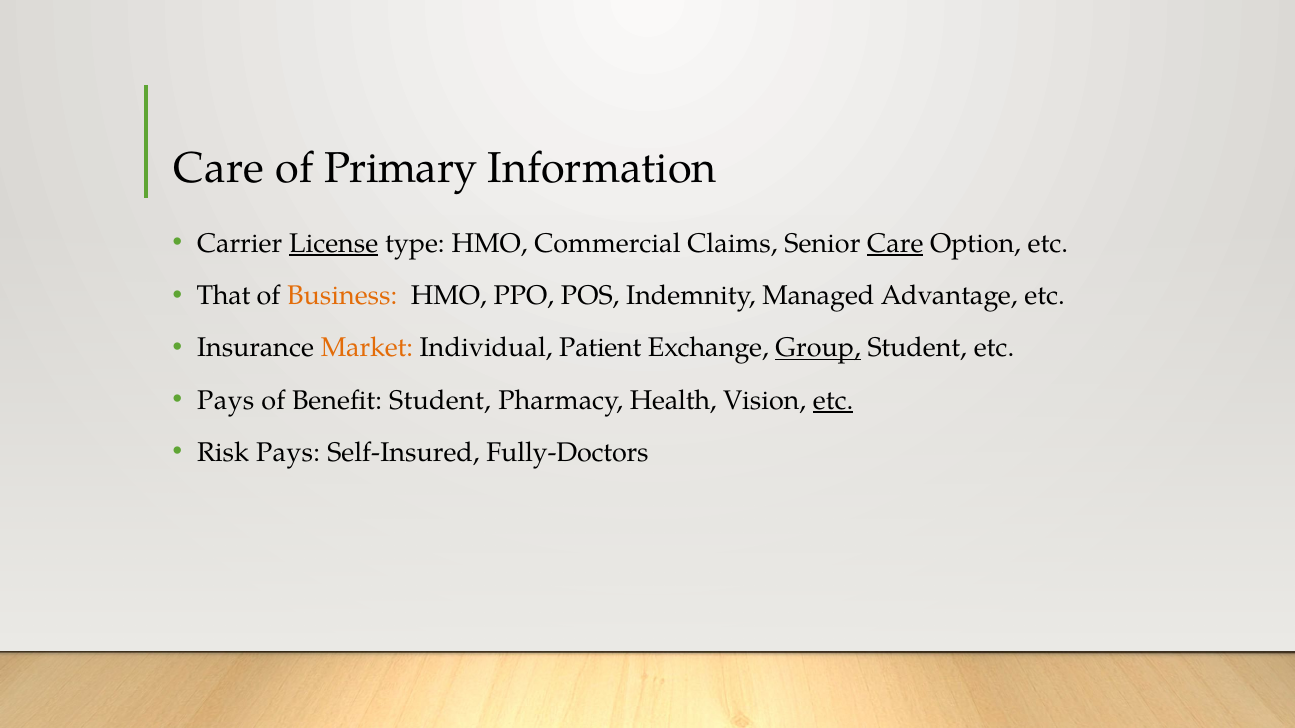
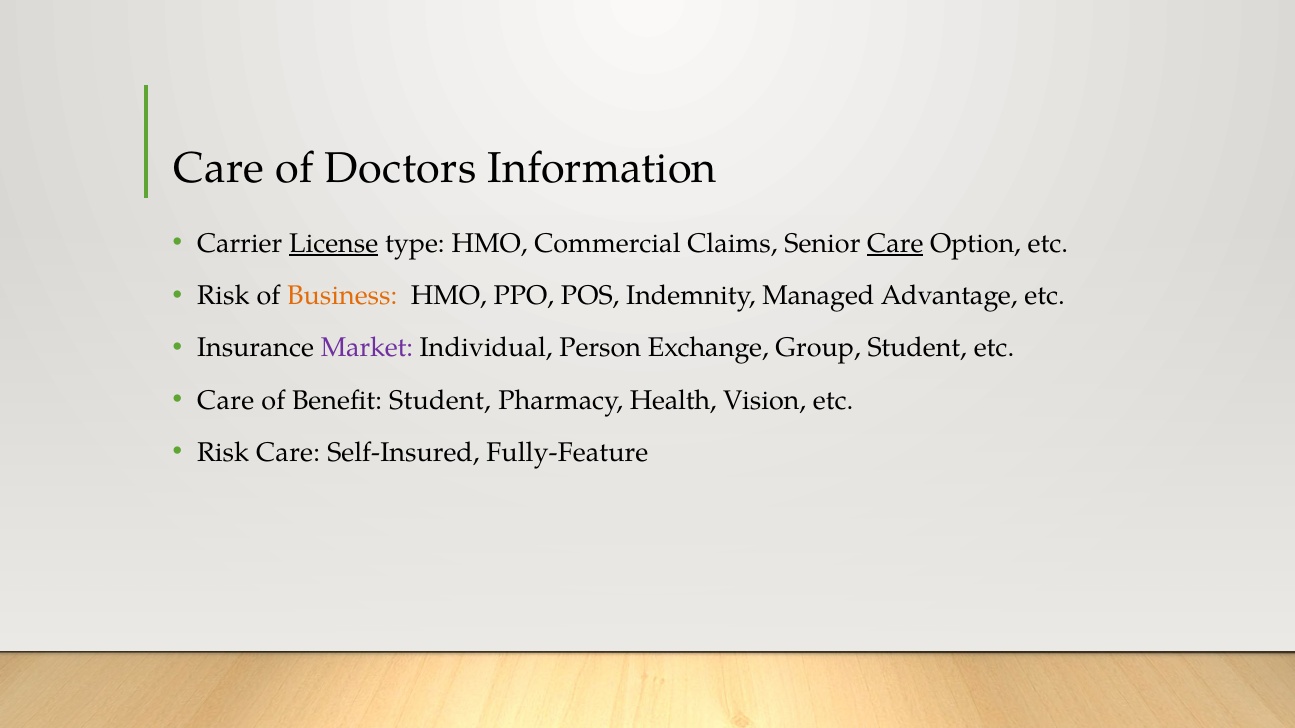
Primary: Primary -> Doctors
That at (224, 296): That -> Risk
Market colour: orange -> purple
Patient: Patient -> Person
Group underline: present -> none
Pays at (226, 401): Pays -> Care
etc at (833, 401) underline: present -> none
Risk Pays: Pays -> Care
Fully-Doctors: Fully-Doctors -> Fully-Feature
